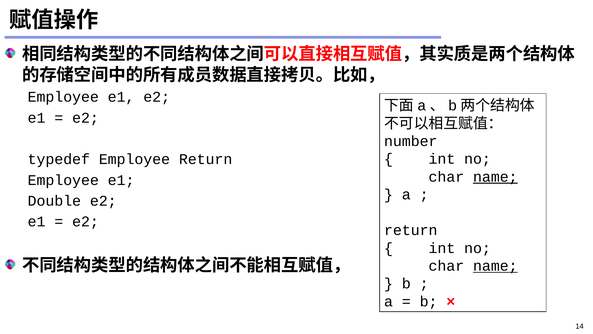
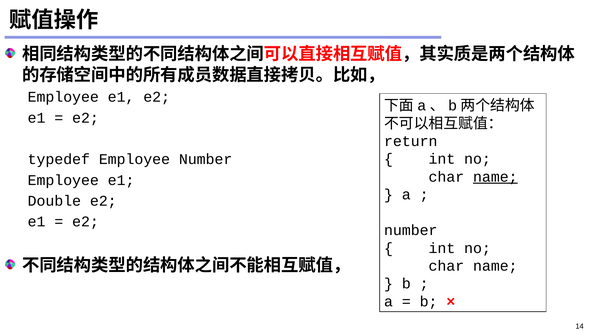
number: number -> return
Employee Return: Return -> Number
return at (411, 230): return -> number
name at (495, 266) underline: present -> none
